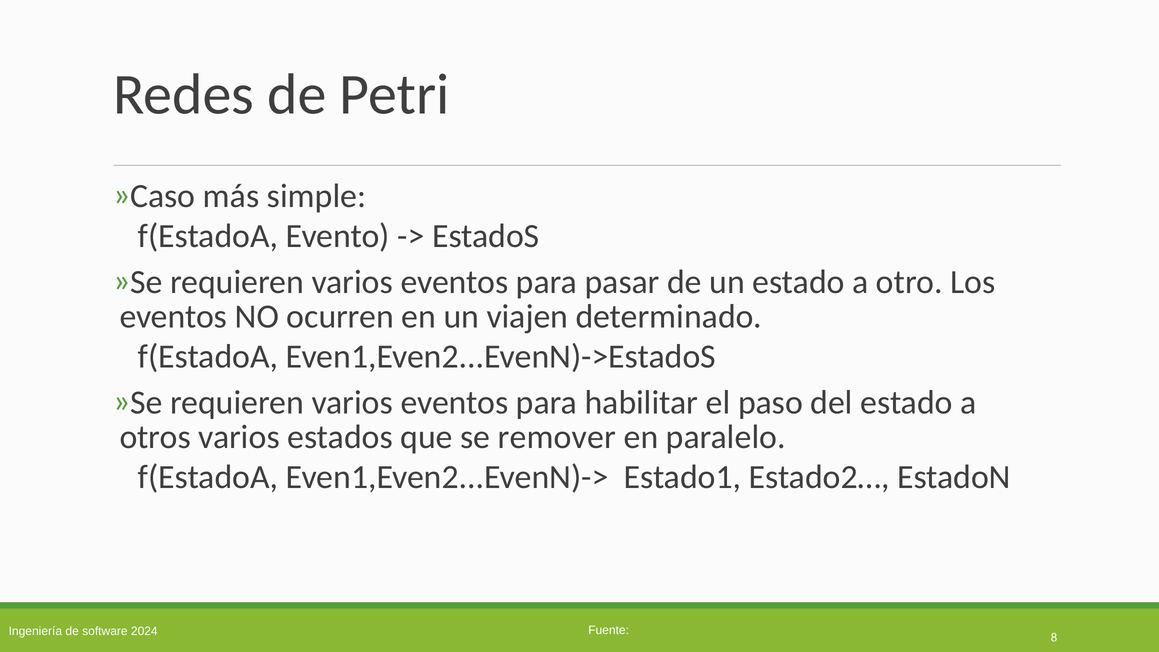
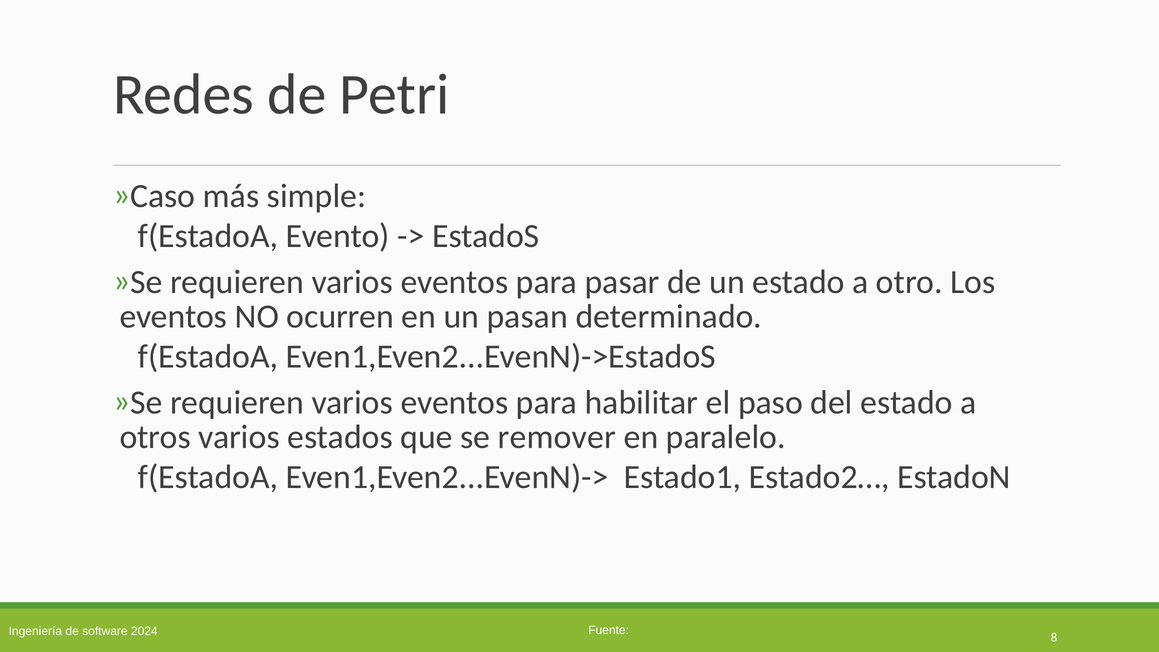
viajen: viajen -> pasan
